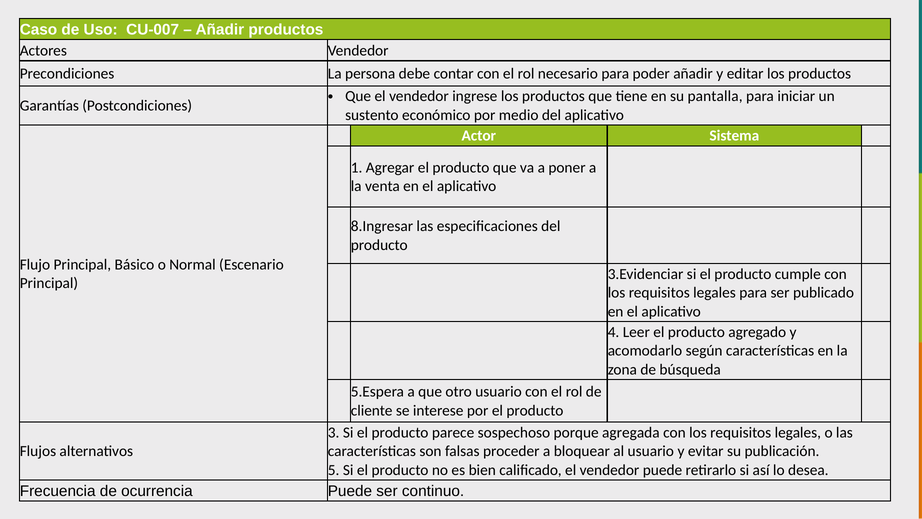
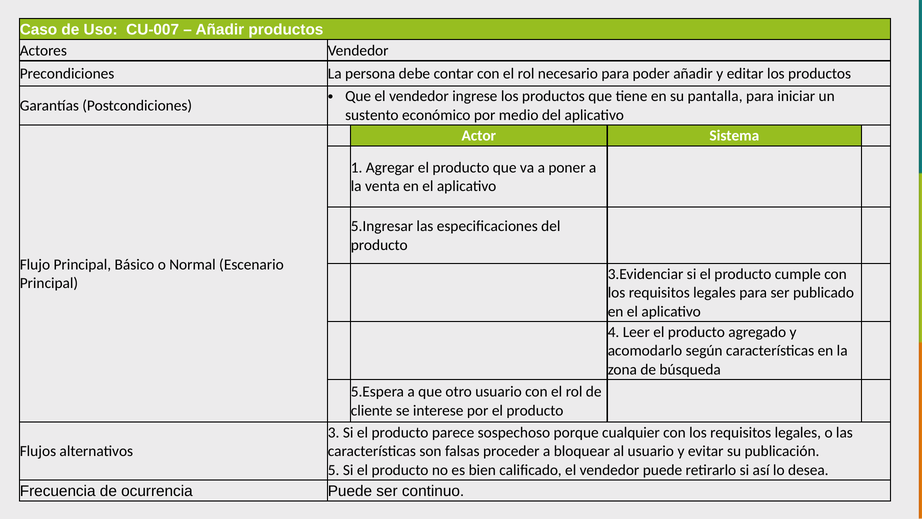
8.Ingresar: 8.Ingresar -> 5.Ingresar
agregada: agregada -> cualquier
